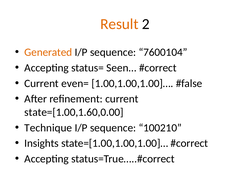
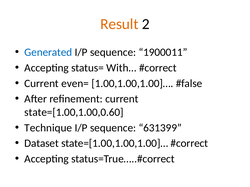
Generated colour: orange -> blue
7600104: 7600104 -> 1900011
Seen…: Seen… -> With…
state=[1.00,1.60,0.00: state=[1.00,1.60,0.00 -> state=[1.00,1.00,0.60
100210: 100210 -> 631399
Insights: Insights -> Dataset
